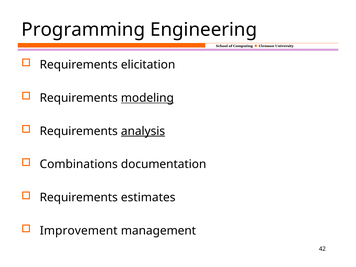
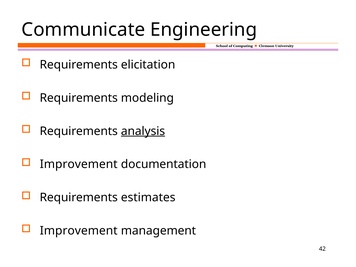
Programming: Programming -> Communicate
modeling underline: present -> none
Combinations at (79, 164): Combinations -> Improvement
